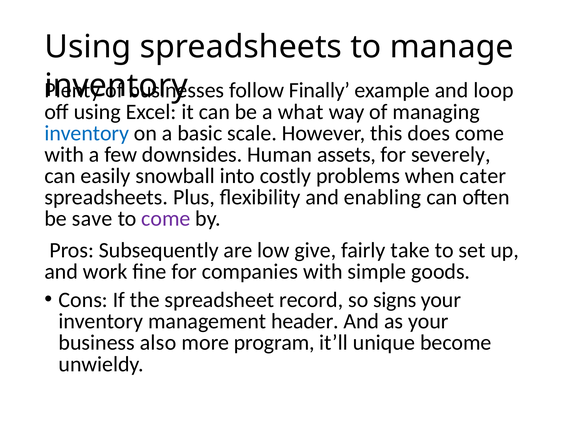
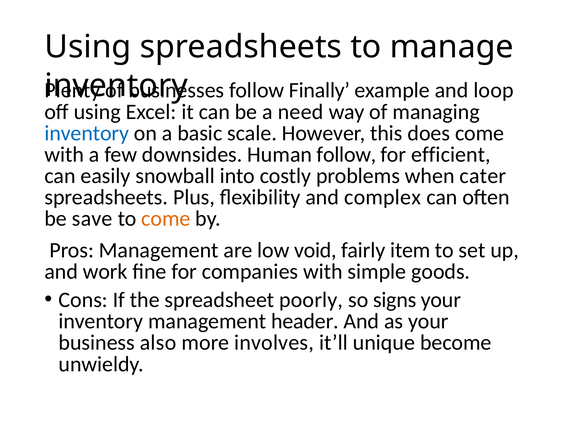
what: what -> need
Human assets: assets -> follow
severely: severely -> efficient
enabling: enabling -> complex
come at (166, 219) colour: purple -> orange
Pros Subsequently: Subsequently -> Management
give: give -> void
take: take -> item
record: record -> poorly
program: program -> involves
